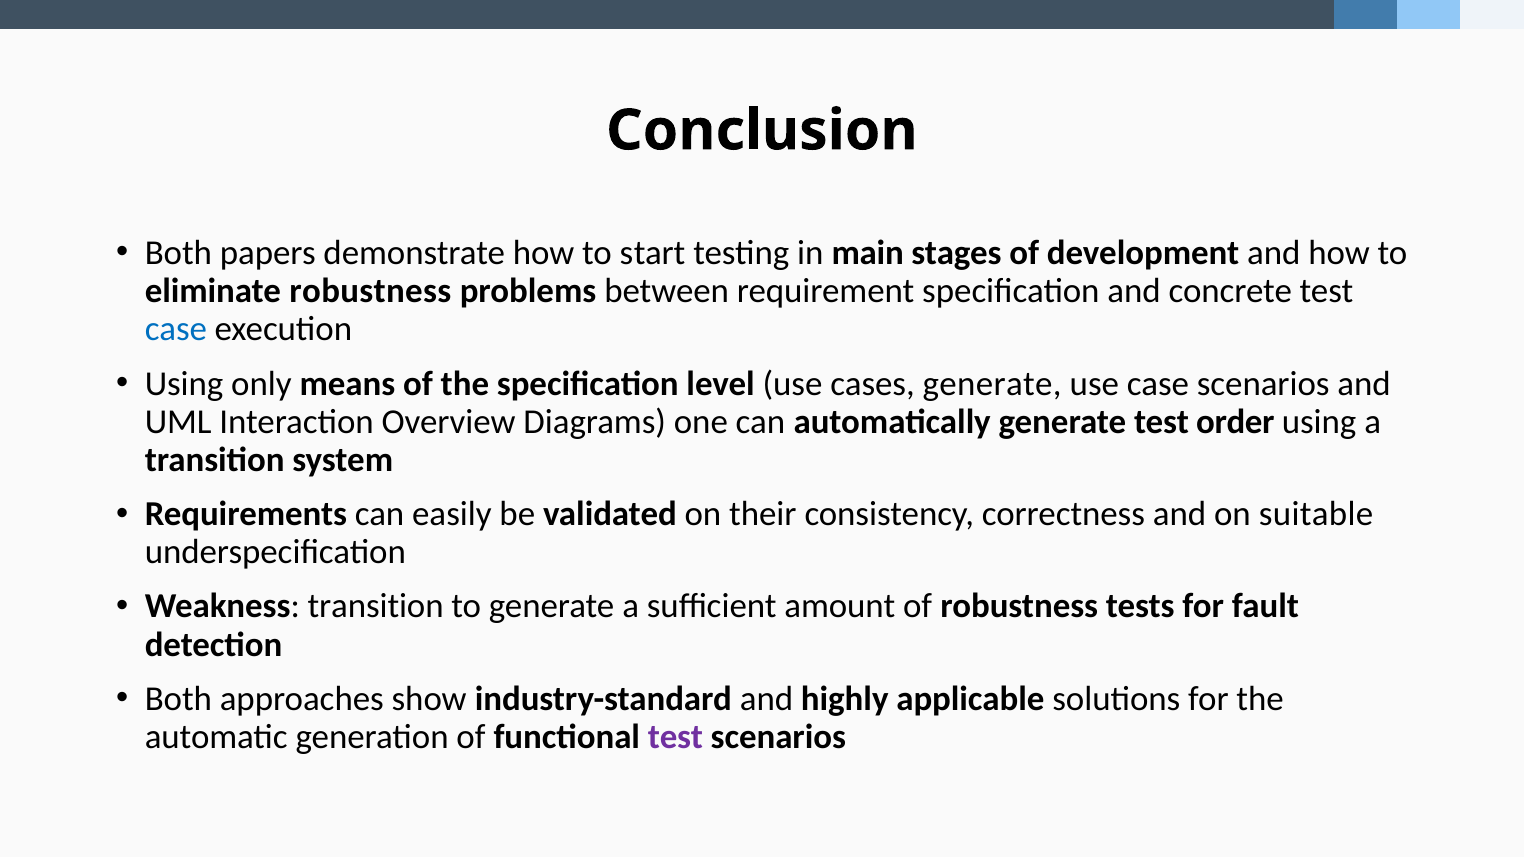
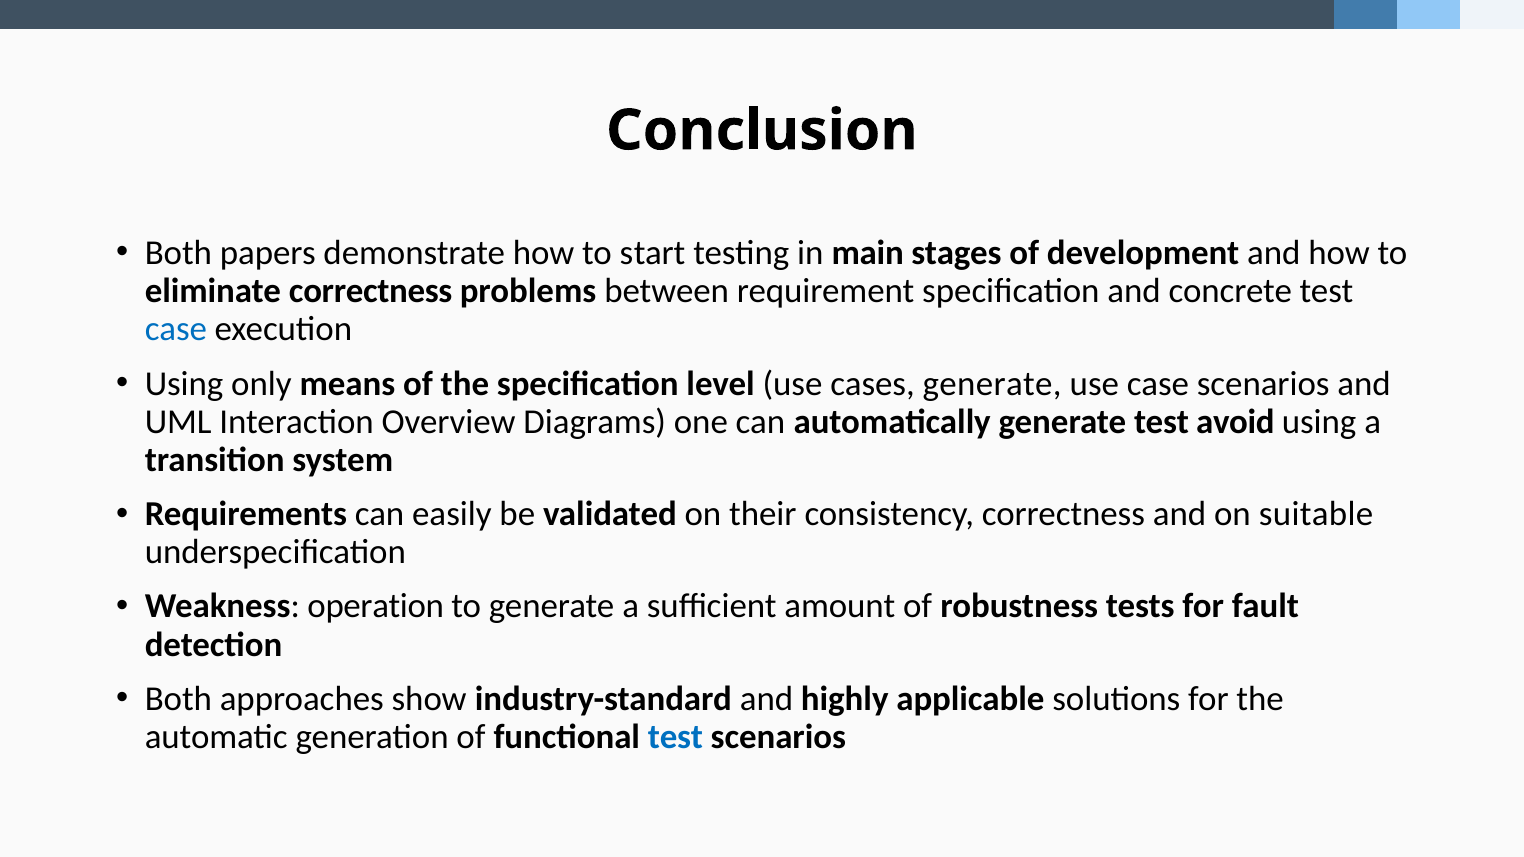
eliminate robustness: robustness -> correctness
order: order -> avoid
Weakness transition: transition -> operation
test at (675, 737) colour: purple -> blue
